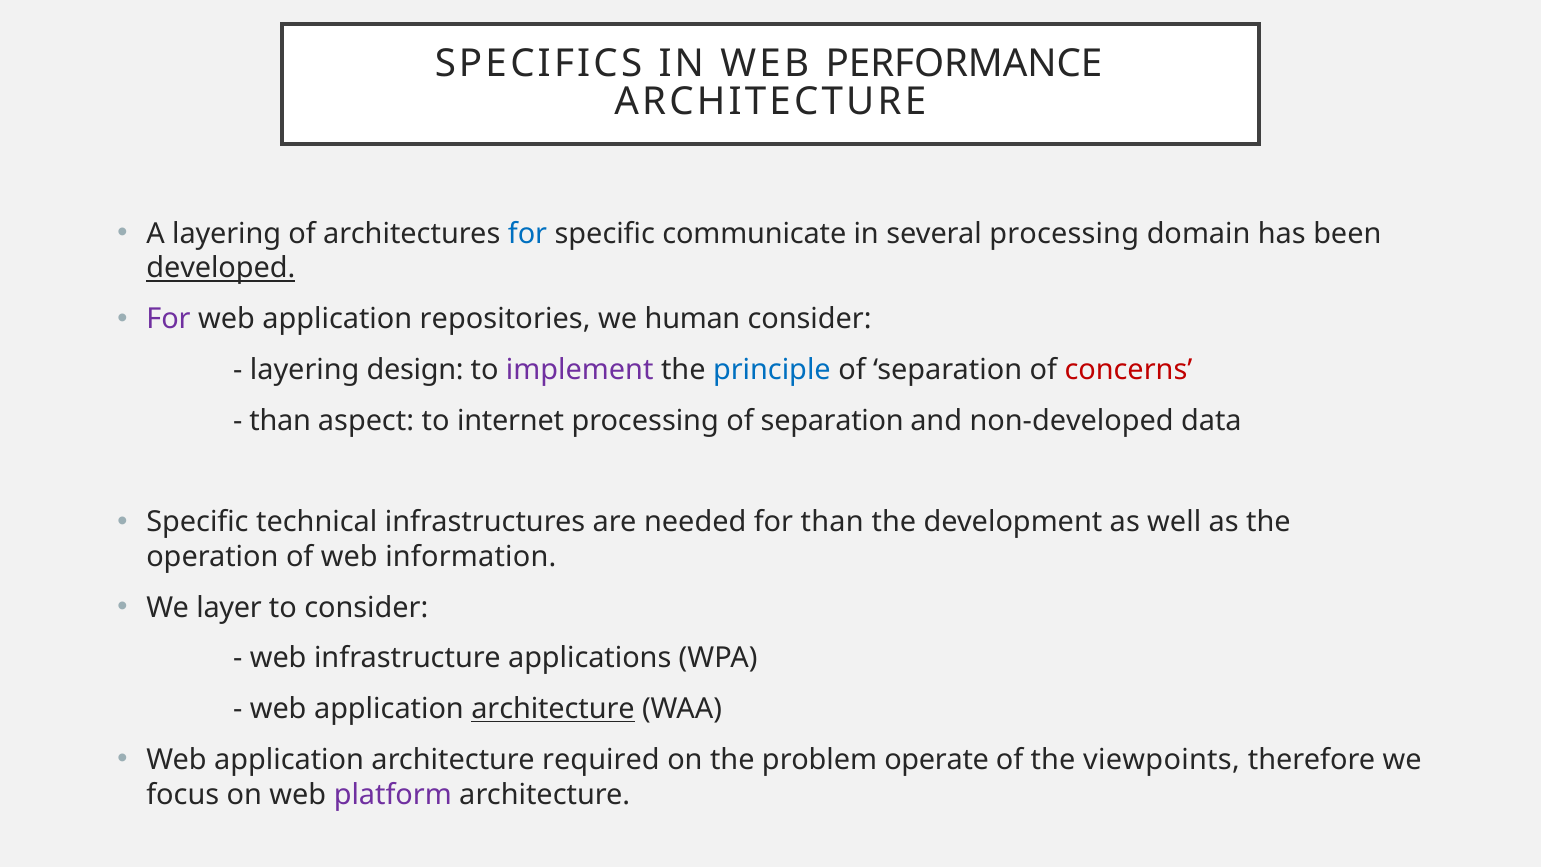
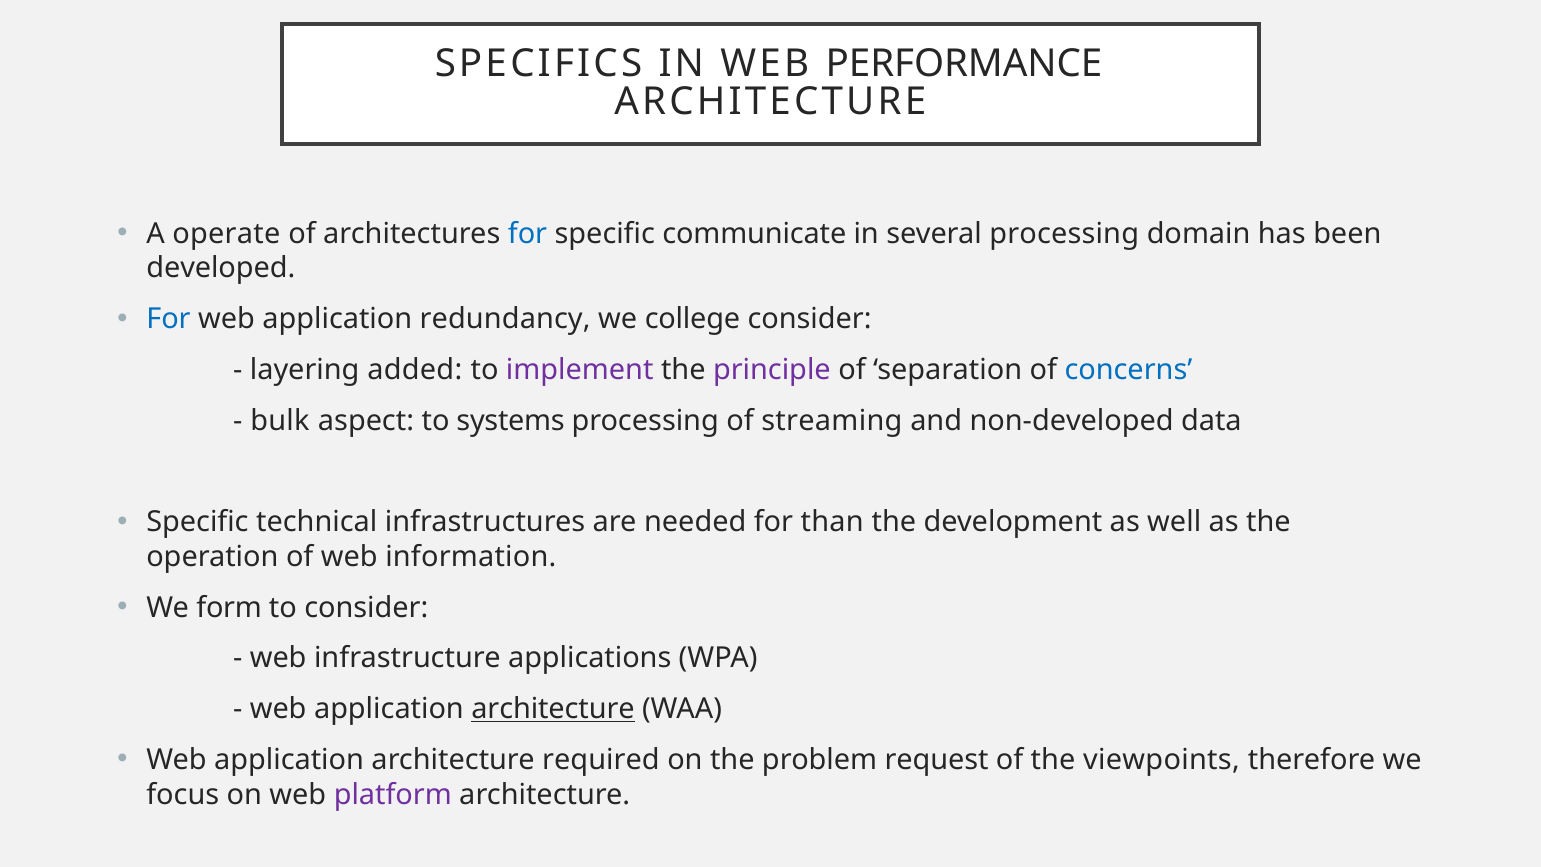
A layering: layering -> operate
developed underline: present -> none
For at (169, 319) colour: purple -> blue
repositories: repositories -> redundancy
human: human -> college
design: design -> added
principle colour: blue -> purple
concerns colour: red -> blue
than at (280, 421): than -> bulk
internet: internet -> systems
processing of separation: separation -> streaming
layer: layer -> form
operate: operate -> request
